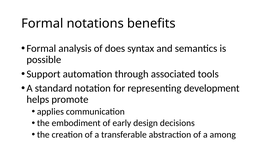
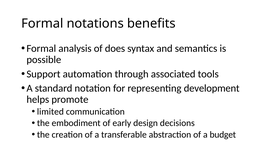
applies: applies -> limited
among: among -> budget
